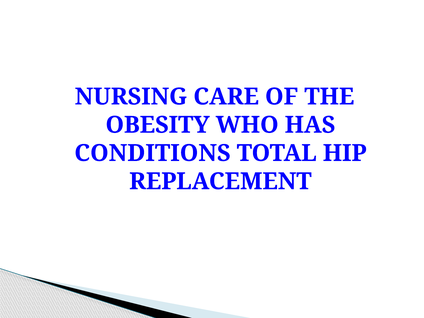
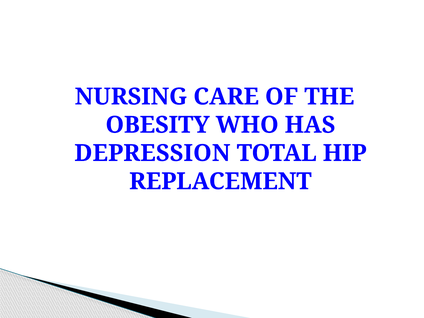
CONDITIONS: CONDITIONS -> DEPRESSION
